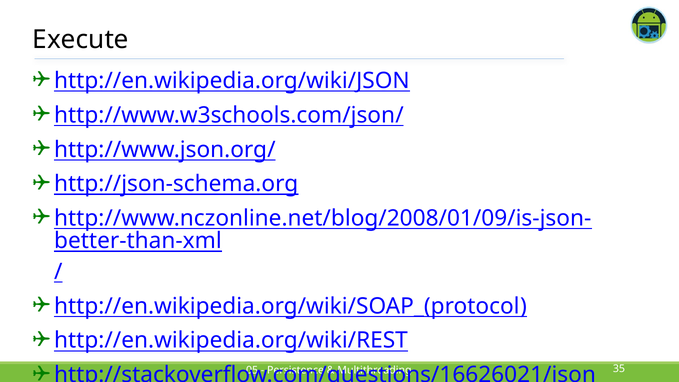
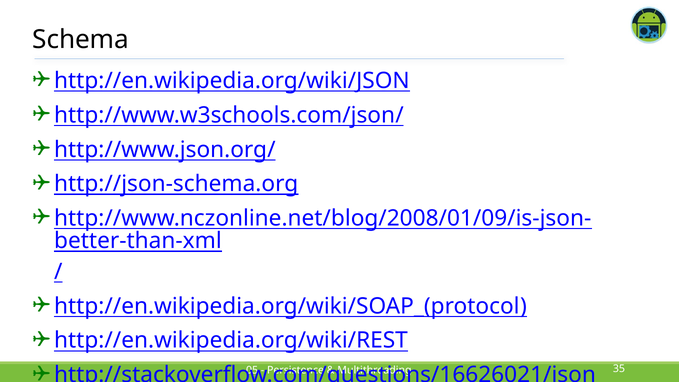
Execute: Execute -> Schema
